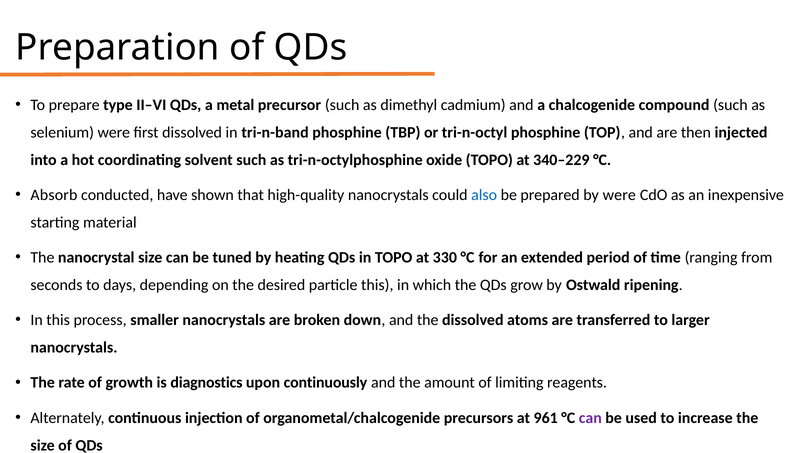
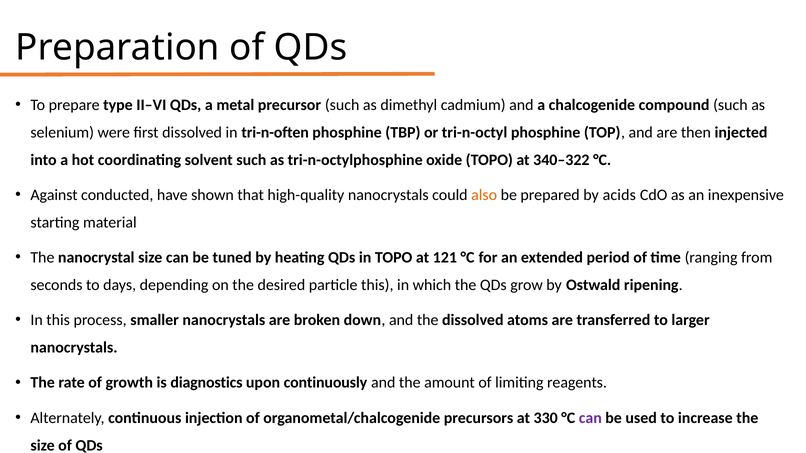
tri-n-band: tri-n-band -> tri-n-often
340–229: 340–229 -> 340–322
Absorb: Absorb -> Against
also colour: blue -> orange
by were: were -> acids
330: 330 -> 121
961: 961 -> 330
